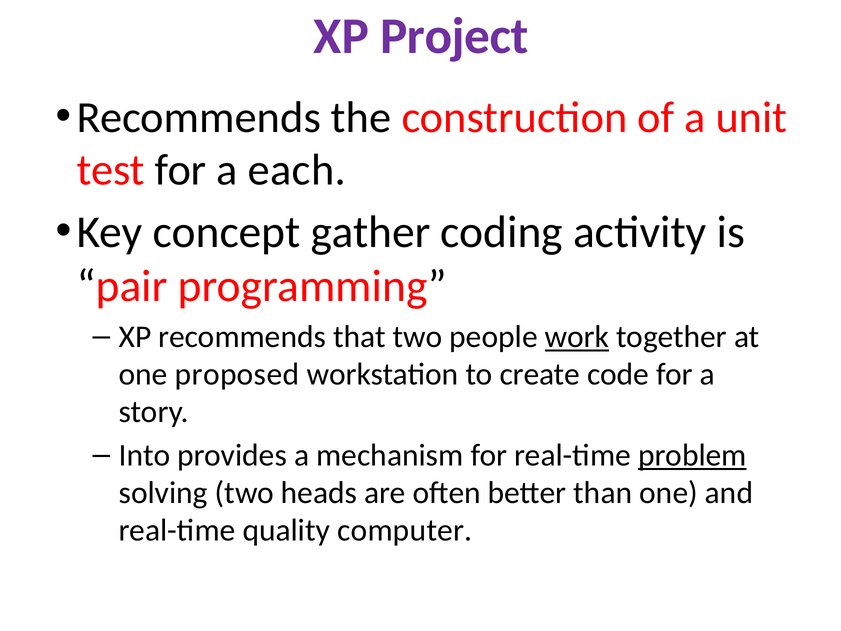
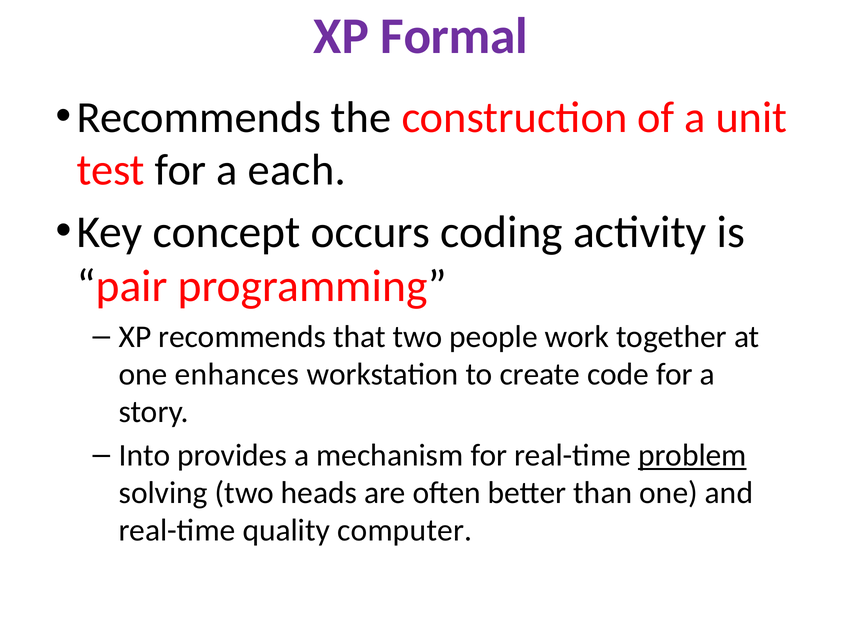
Project: Project -> Formal
gather: gather -> occurs
work underline: present -> none
proposed: proposed -> enhances
